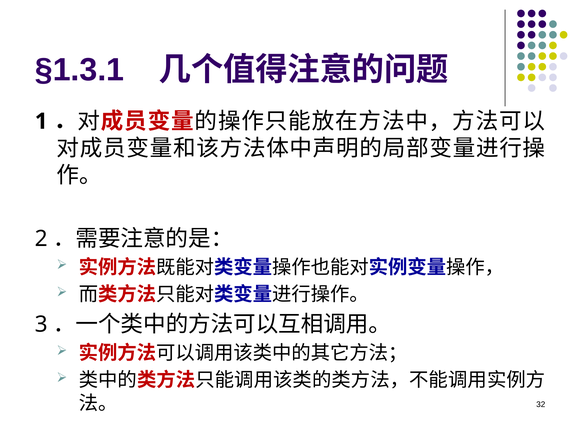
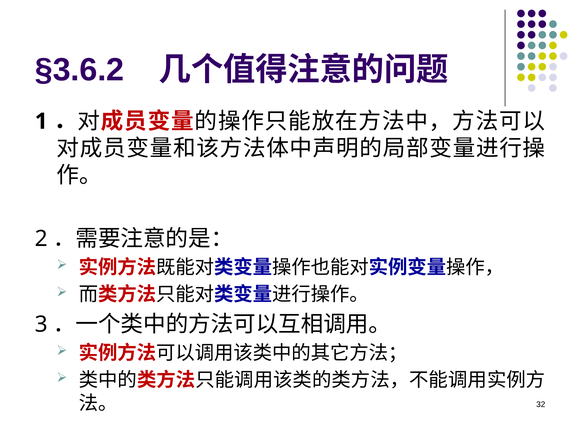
§1.3.1: §1.3.1 -> §3.6.2
